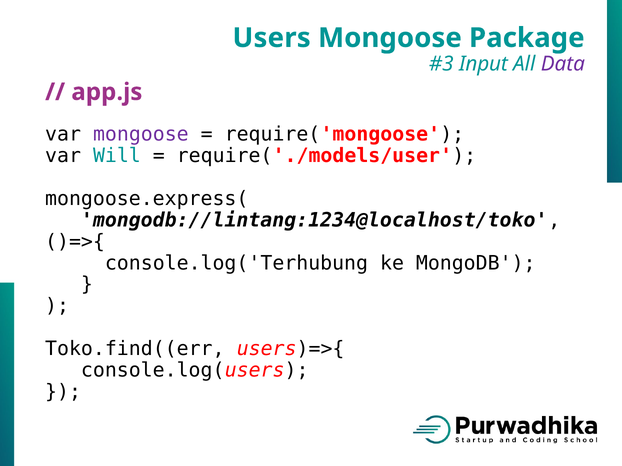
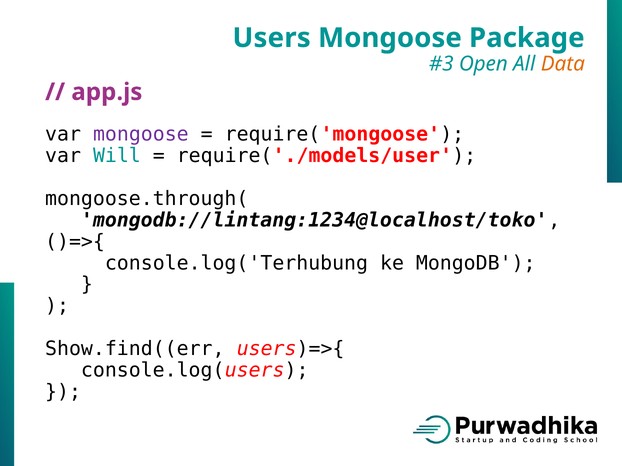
Input: Input -> Open
Data colour: purple -> orange
mongoose.express(: mongoose.express( -> mongoose.through(
Toko.find((err: Toko.find((err -> Show.find((err
